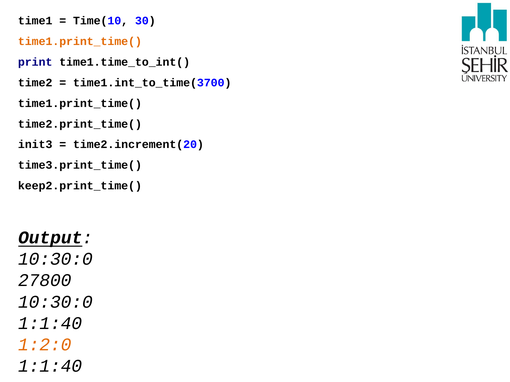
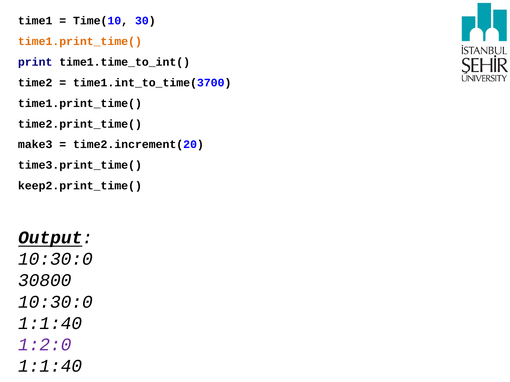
init3: init3 -> make3
27800: 27800 -> 30800
1:2:0 colour: orange -> purple
